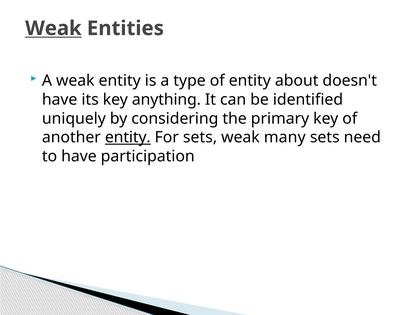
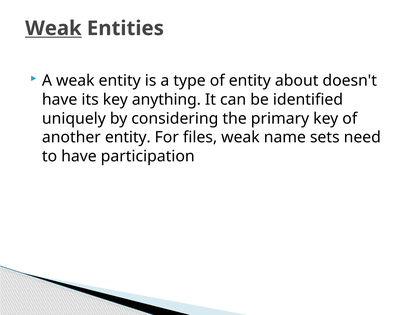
entity at (128, 137) underline: present -> none
For sets: sets -> files
many: many -> name
